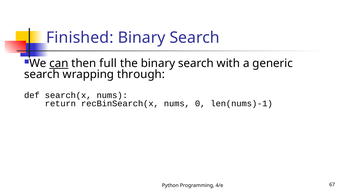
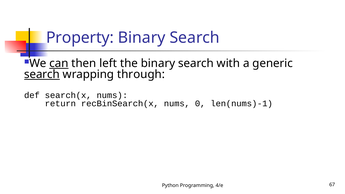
Finished: Finished -> Property
full: full -> left
search at (42, 74) underline: none -> present
